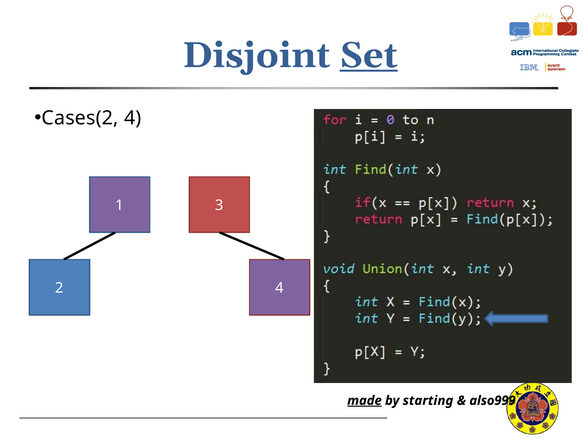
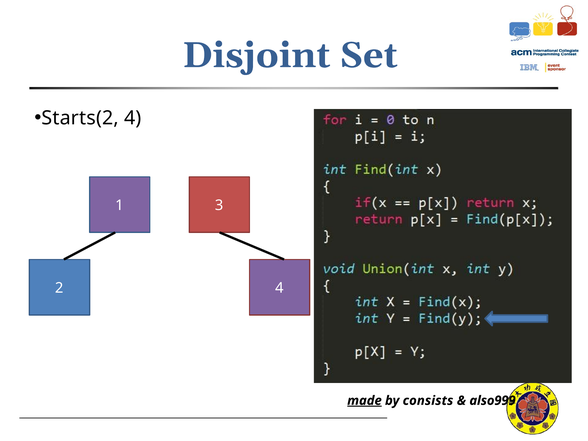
Set underline: present -> none
Cases(2: Cases(2 -> Starts(2
starting: starting -> consists
